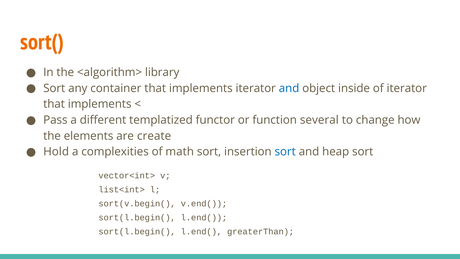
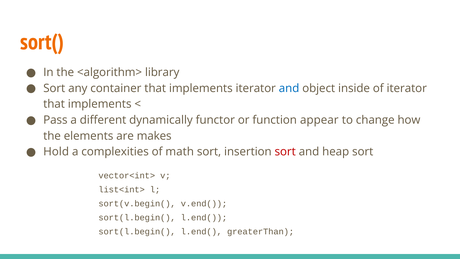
templatized: templatized -> dynamically
several: several -> appear
create: create -> makes
sort at (285, 152) colour: blue -> red
